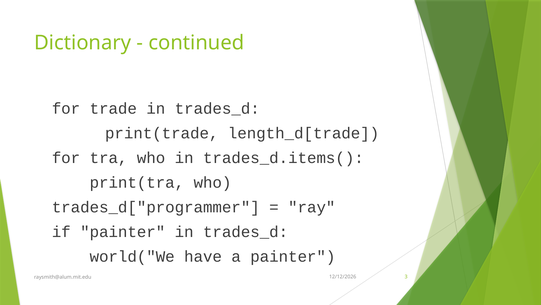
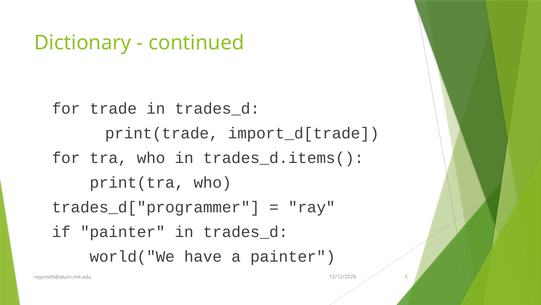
length_d[trade: length_d[trade -> import_d[trade
